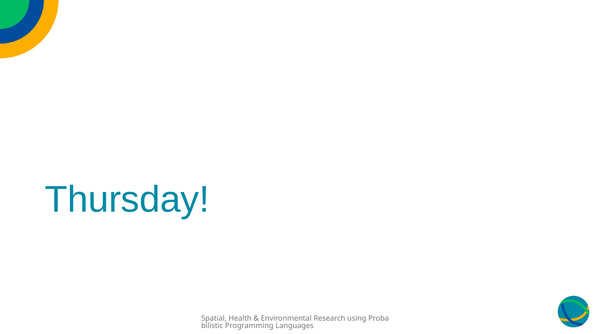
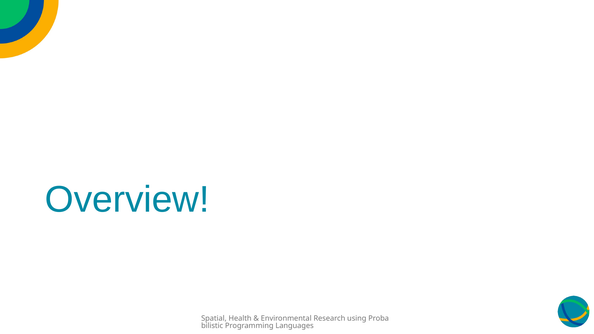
Thursday: Thursday -> Overview
